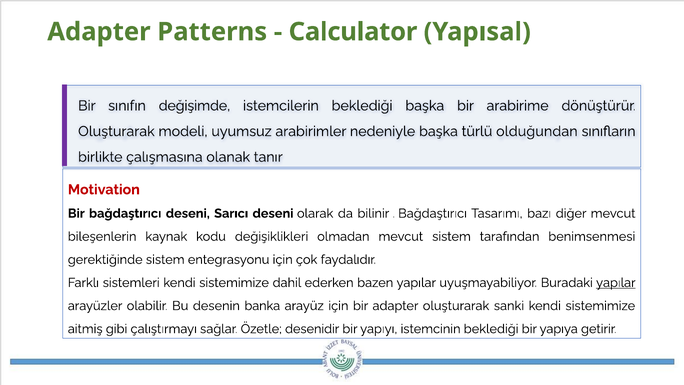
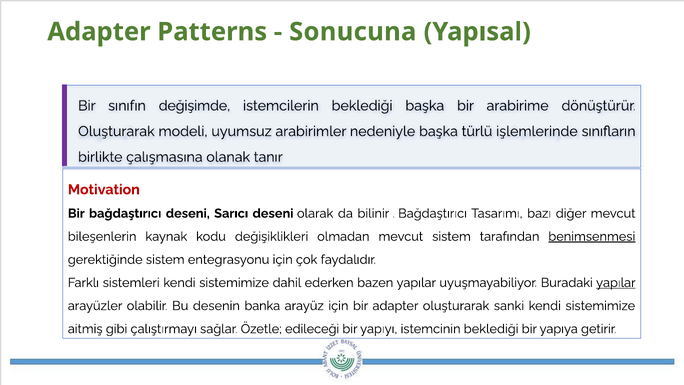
Calculator: Calculator -> Sonucuna
olduğundan: olduğundan -> işlemlerinde
benimsenmesi underline: none -> present
desenidir: desenidir -> edileceği
